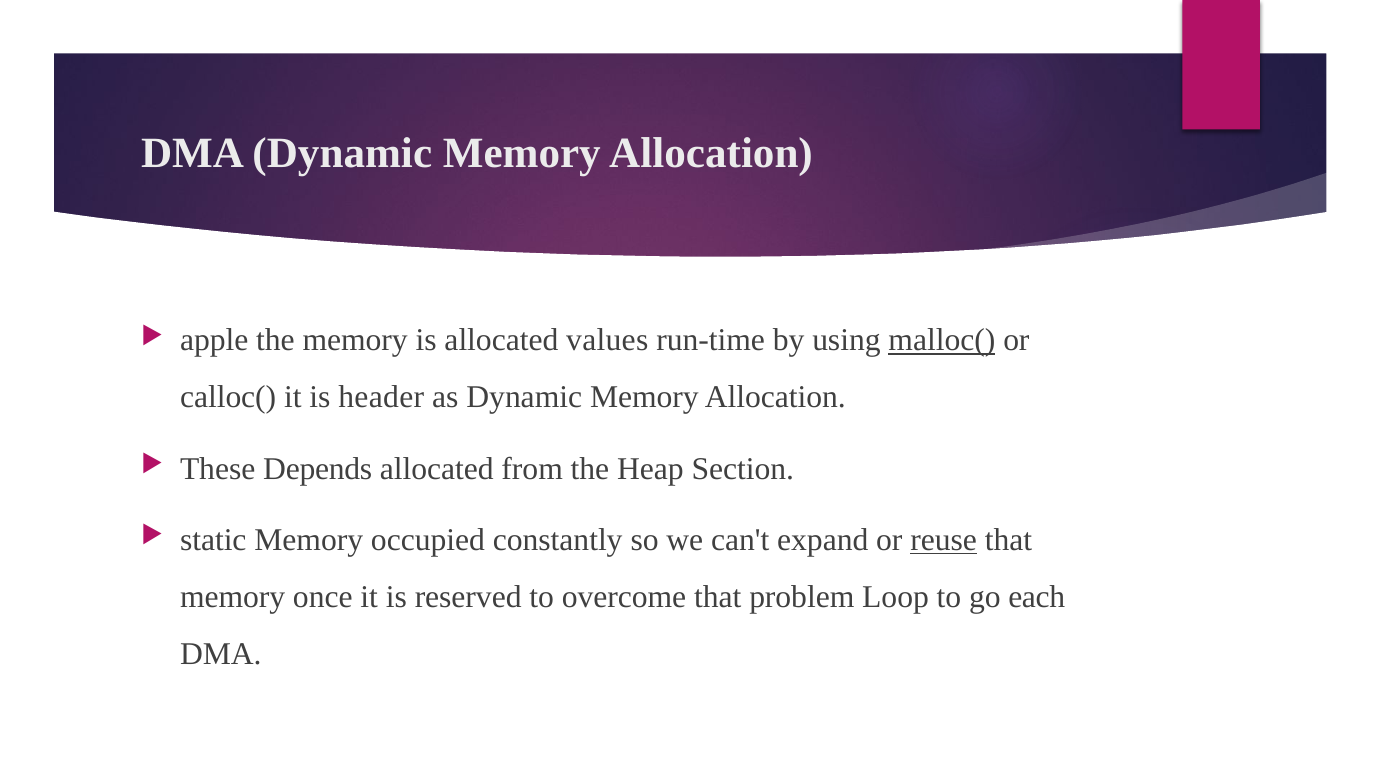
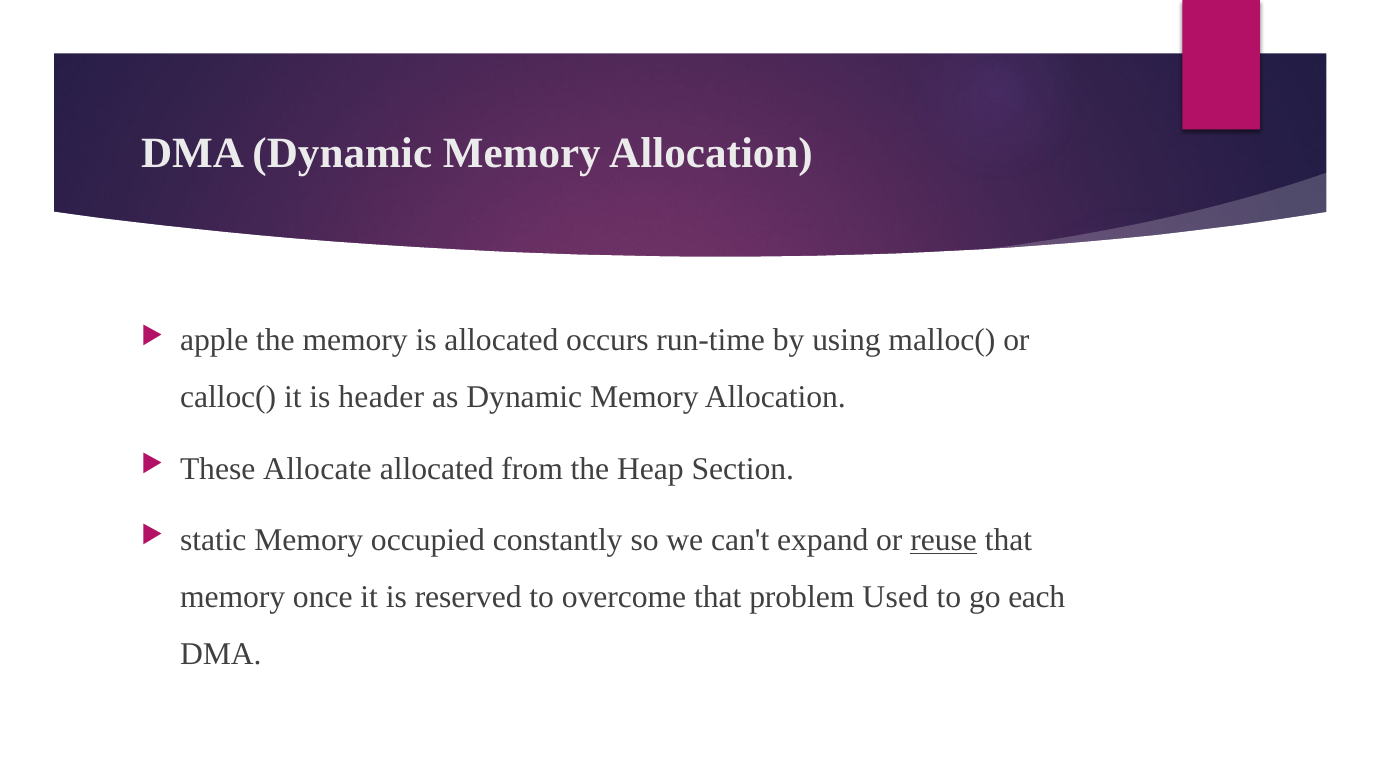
values: values -> occurs
malloc( underline: present -> none
Depends: Depends -> Allocate
Loop: Loop -> Used
